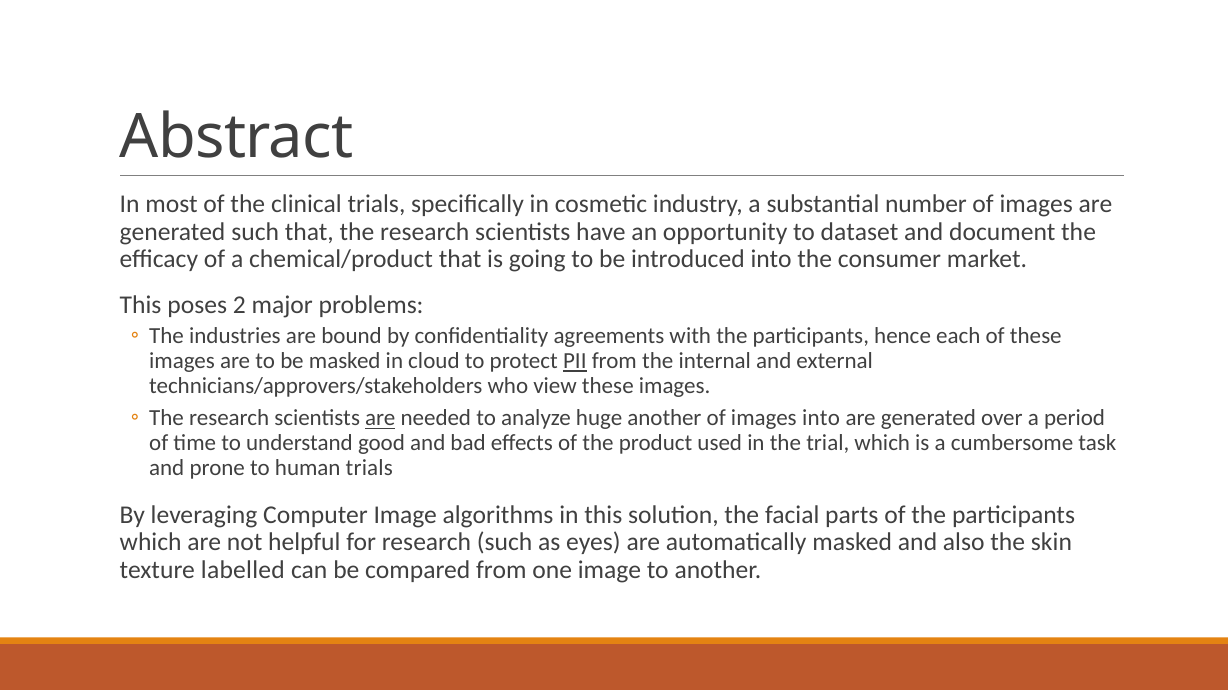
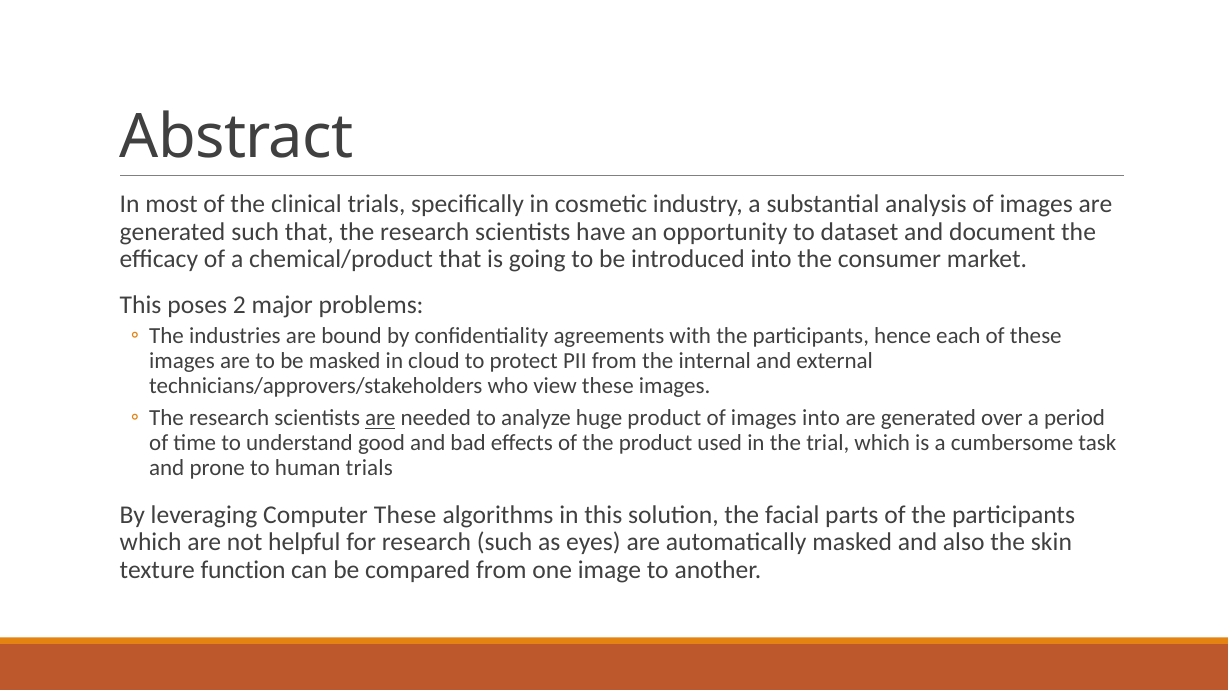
number: number -> analysis
PII underline: present -> none
huge another: another -> product
Computer Image: Image -> These
labelled: labelled -> function
